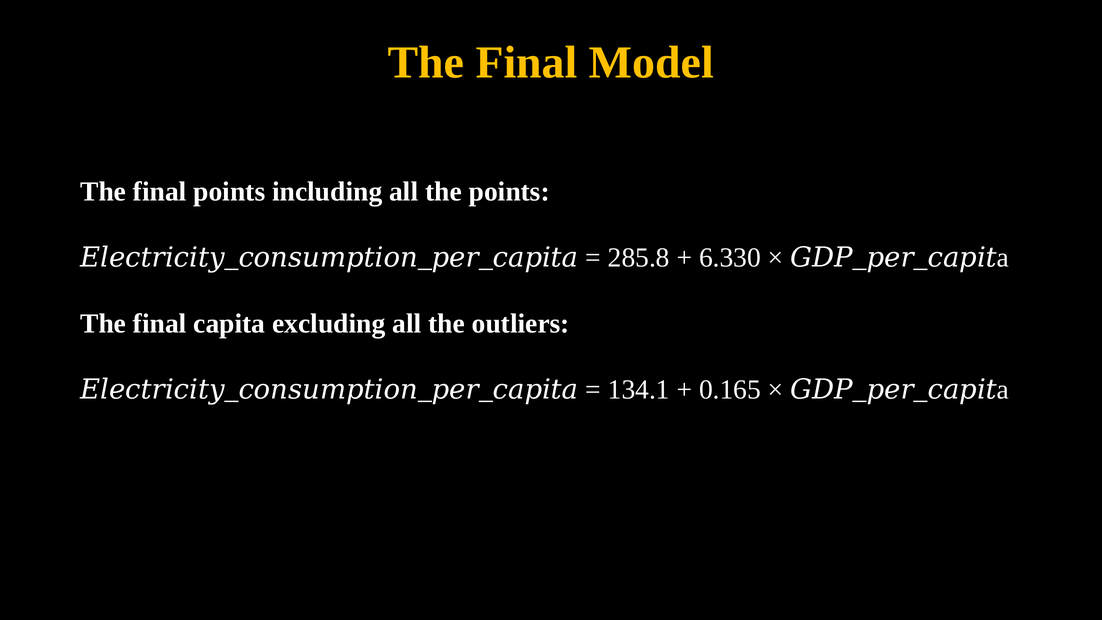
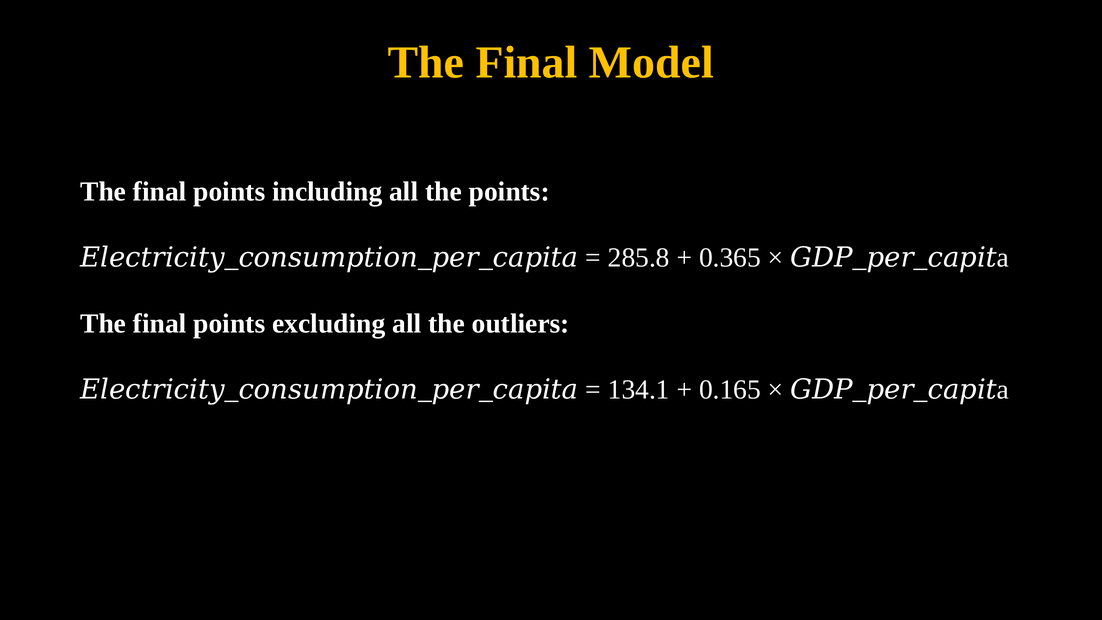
6.330: 6.330 -> 0.365
capita at (229, 324): capita -> points
